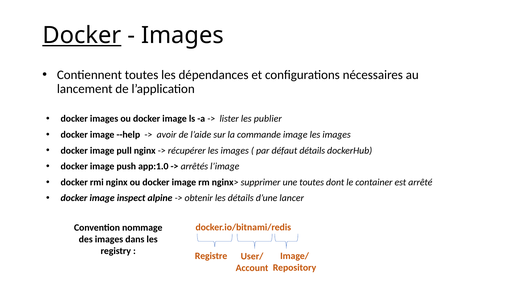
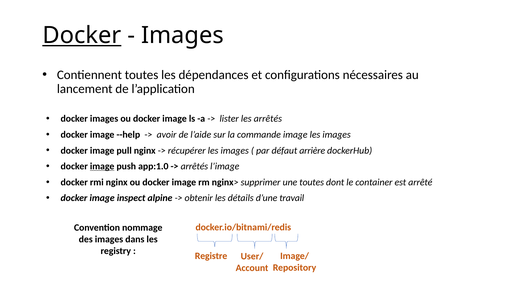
les publier: publier -> arrêtés
défaut détails: détails -> arrière
image at (102, 166) underline: none -> present
lancer: lancer -> travail
